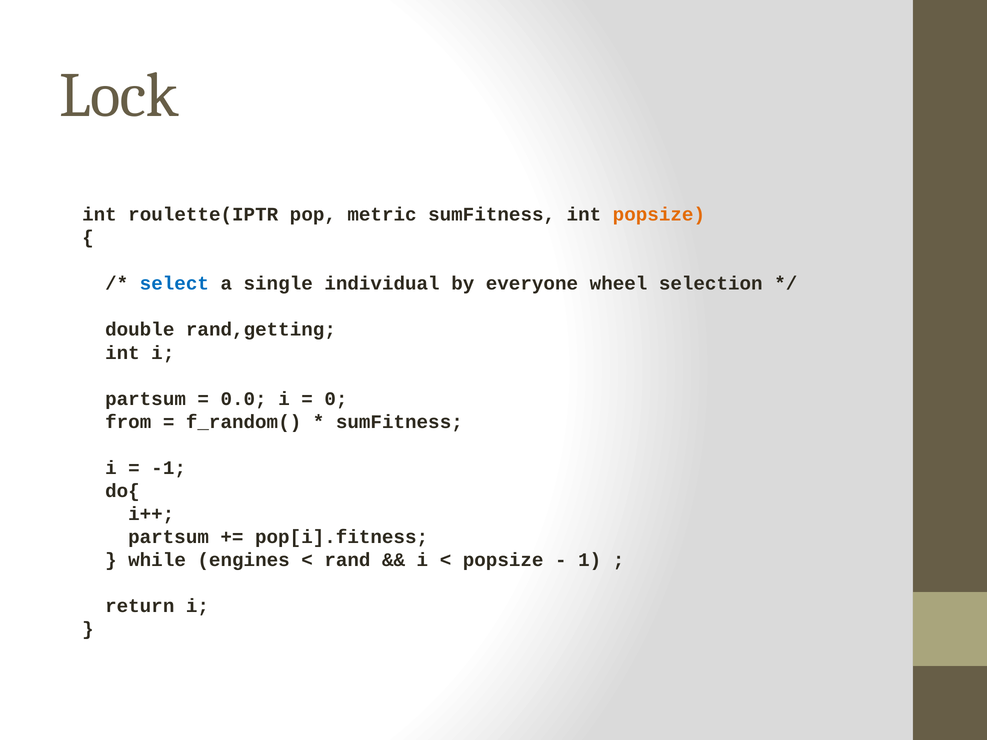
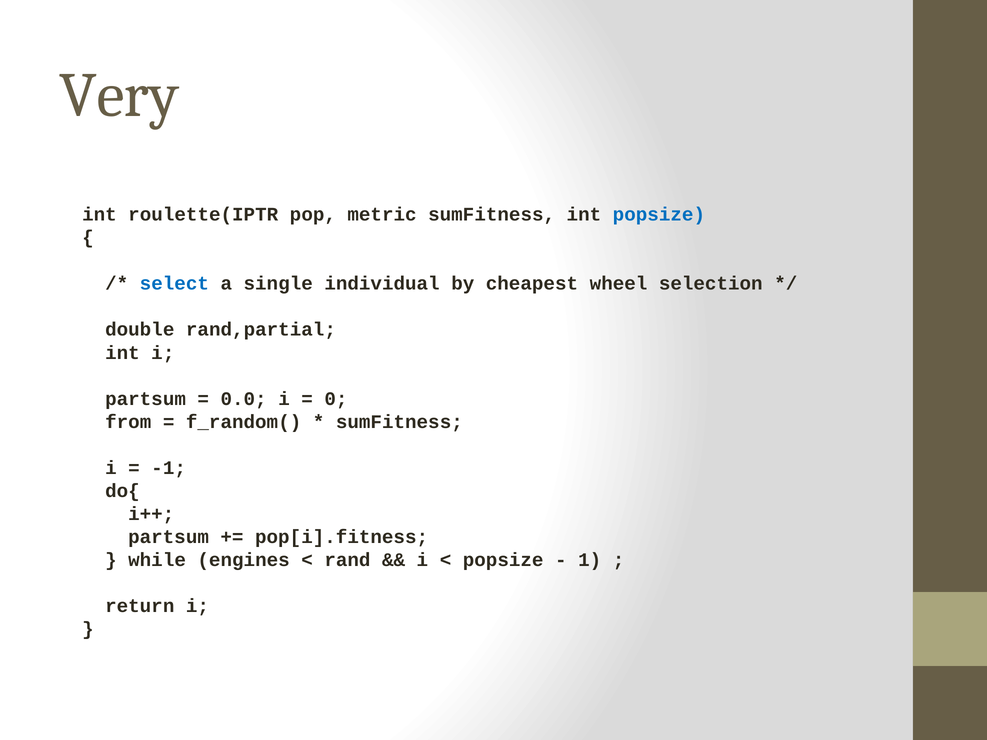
Lock: Lock -> Very
popsize at (659, 215) colour: orange -> blue
everyone: everyone -> cheapest
rand,getting: rand,getting -> rand,partial
